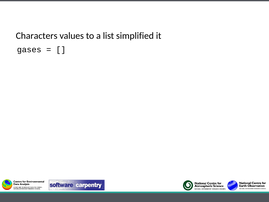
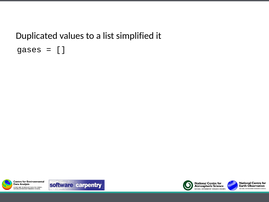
Characters: Characters -> Duplicated
